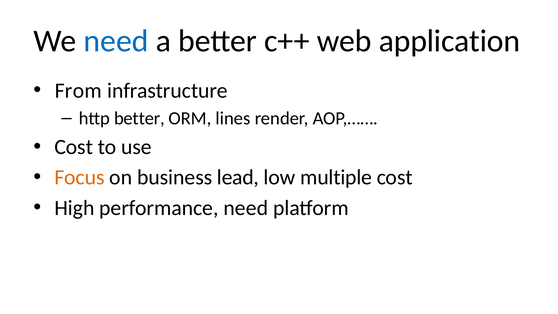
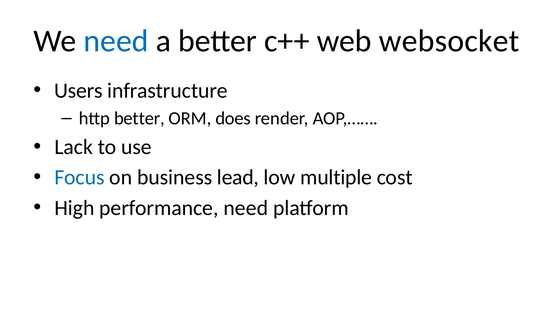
application: application -> websocket
From: From -> Users
lines: lines -> does
Cost at (74, 147): Cost -> Lack
Focus colour: orange -> blue
